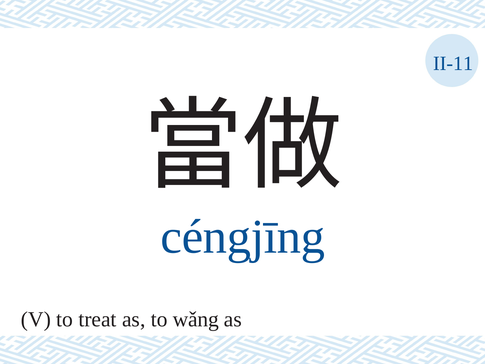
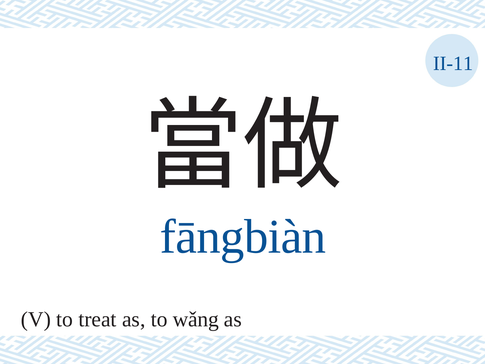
céngjīng: céngjīng -> fāngbiàn
